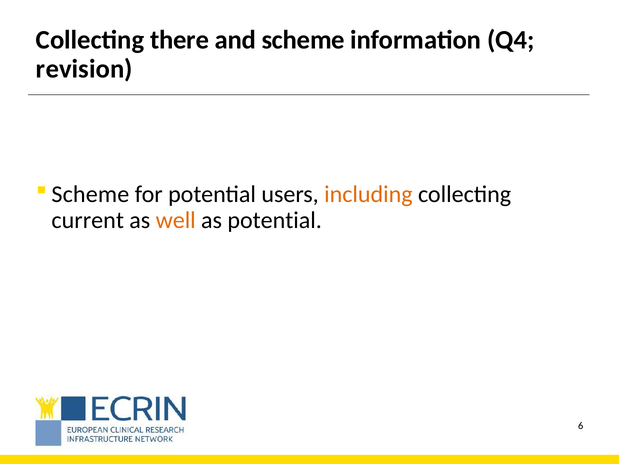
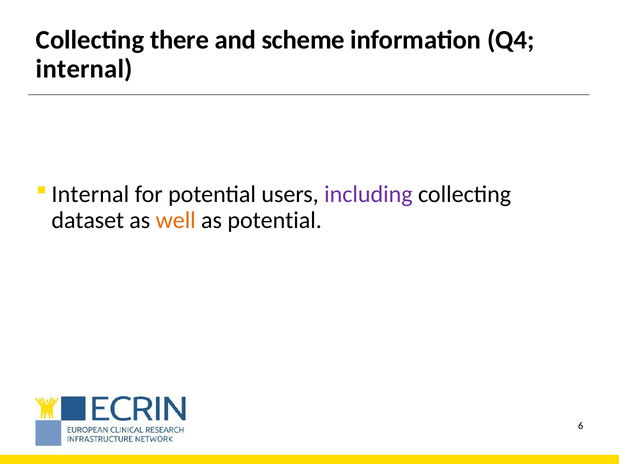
revision at (84, 69): revision -> internal
Scheme at (90, 194): Scheme -> Internal
including colour: orange -> purple
current: current -> dataset
